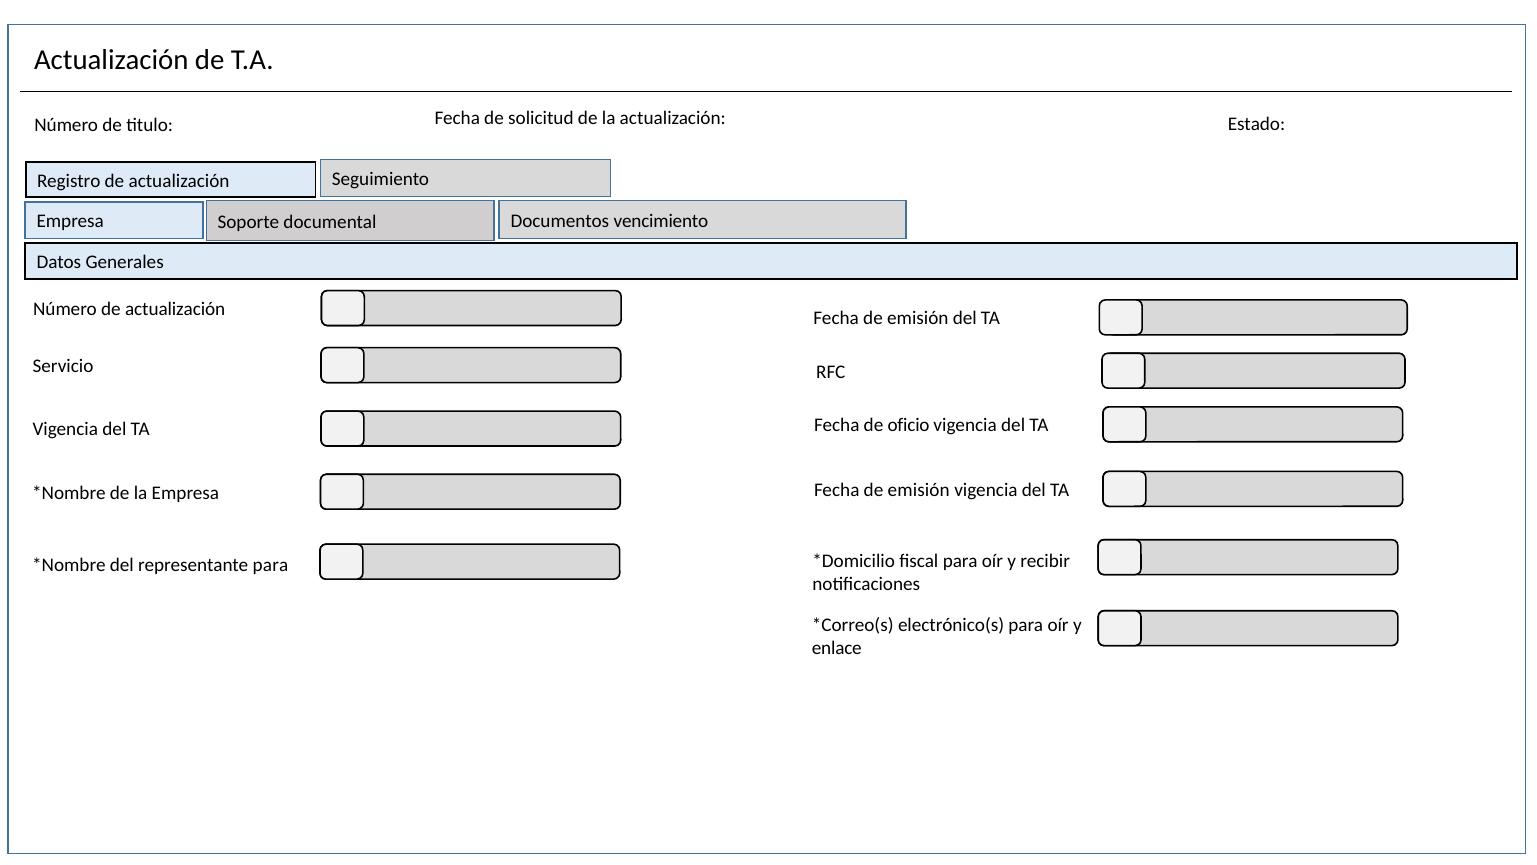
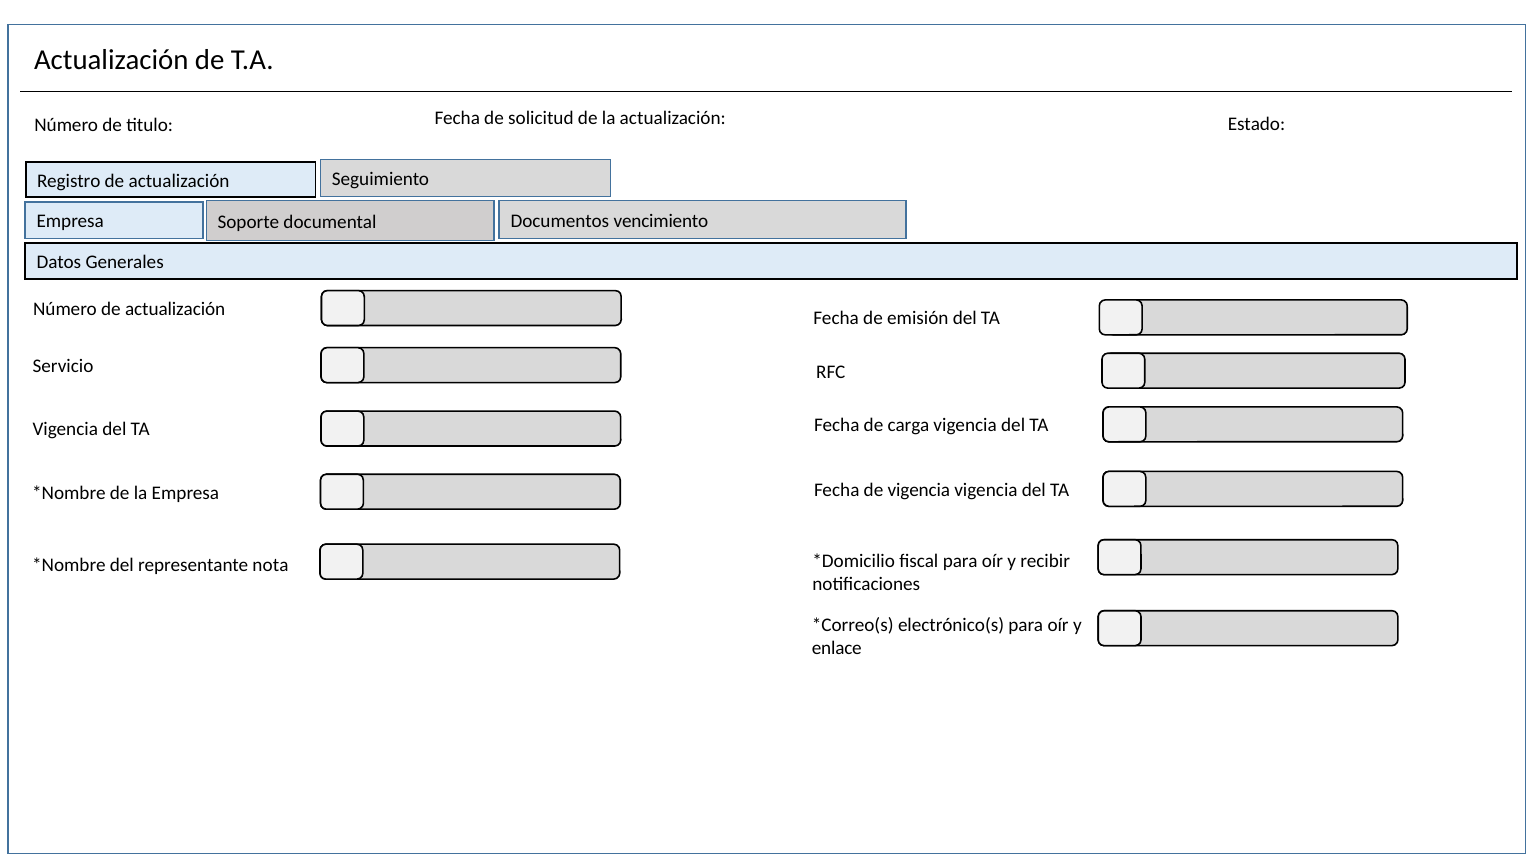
oficio: oficio -> carga
emisión at (919, 490): emisión -> vigencia
representante para: para -> nota
